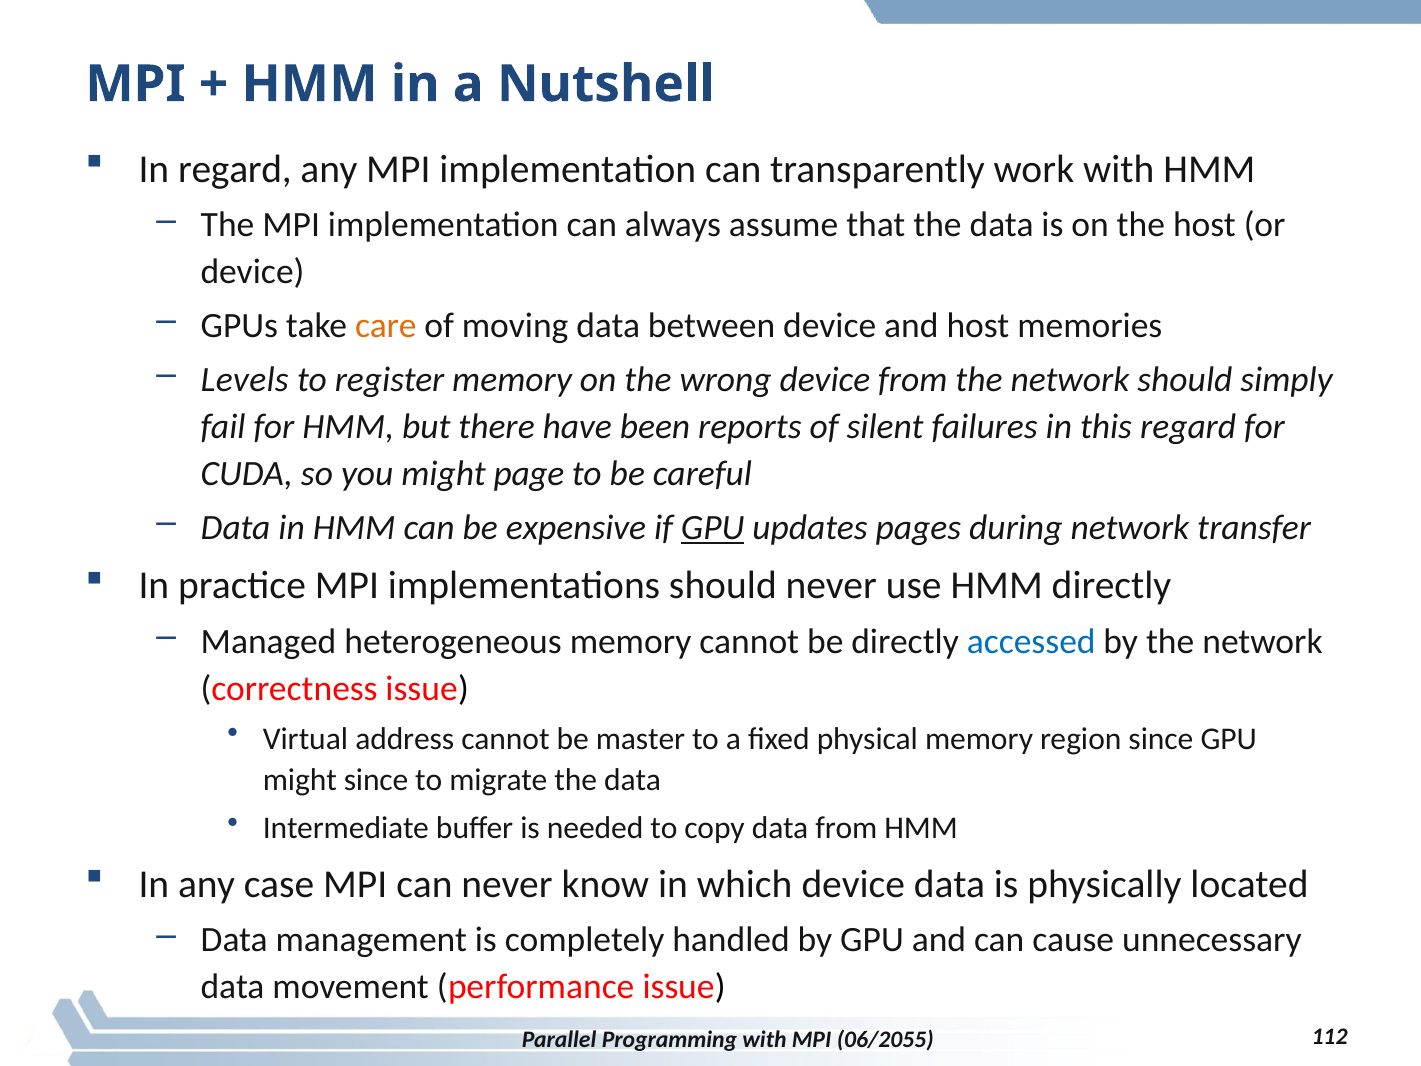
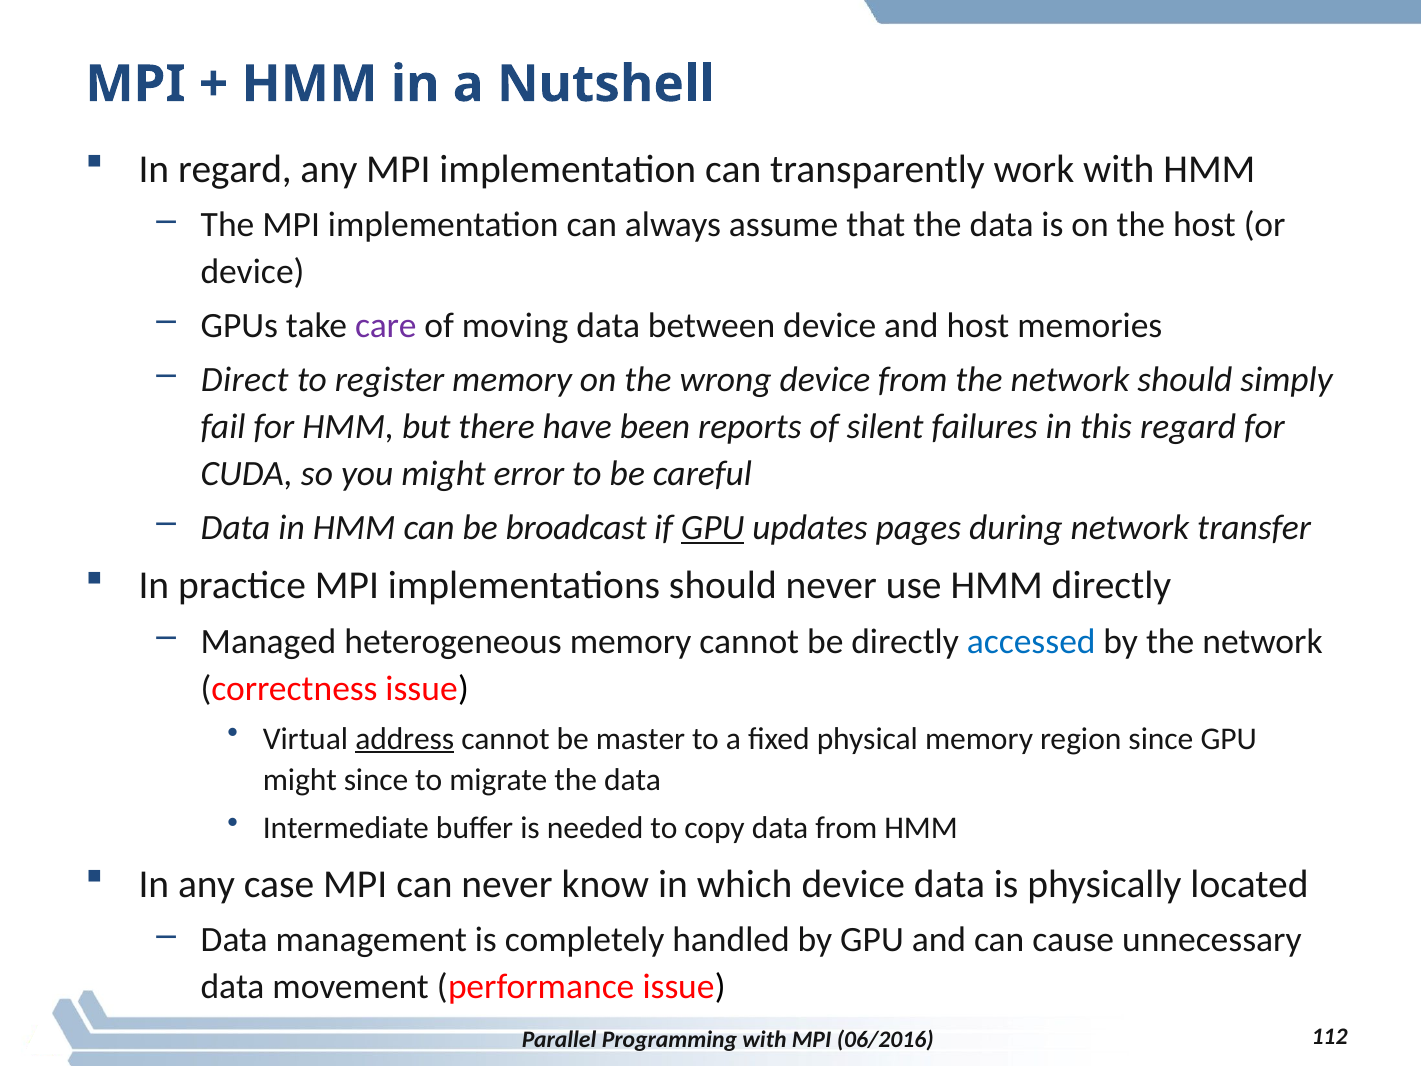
care colour: orange -> purple
Levels: Levels -> Direct
page: page -> error
expensive: expensive -> broadcast
address underline: none -> present
06/2055: 06/2055 -> 06/2016
